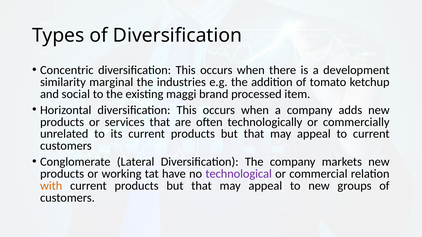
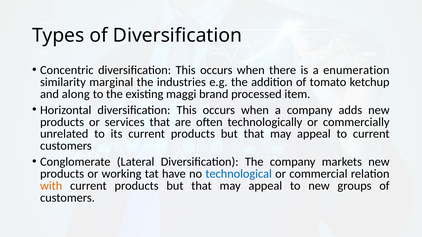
development: development -> enumeration
social: social -> along
technological colour: purple -> blue
